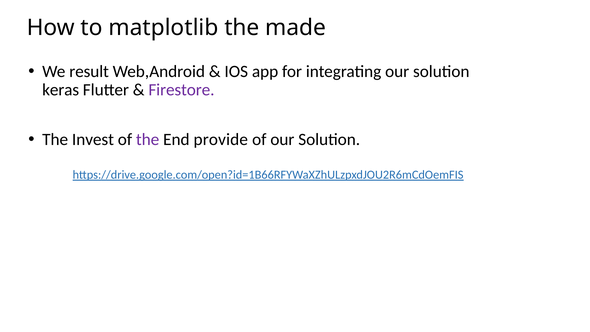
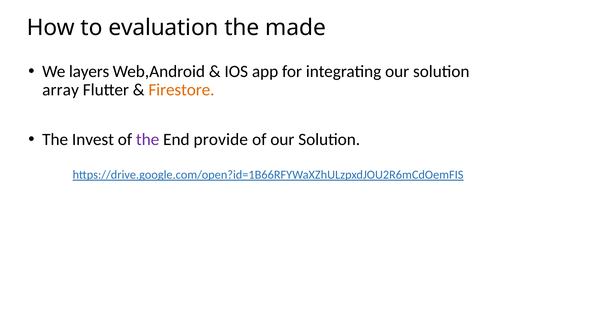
matplotlib: matplotlib -> evaluation
result: result -> layers
keras: keras -> array
Firestore colour: purple -> orange
